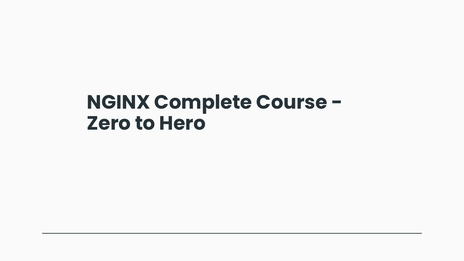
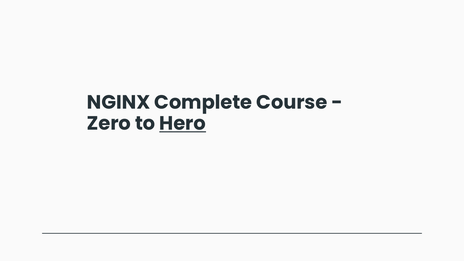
Hero underline: none -> present
